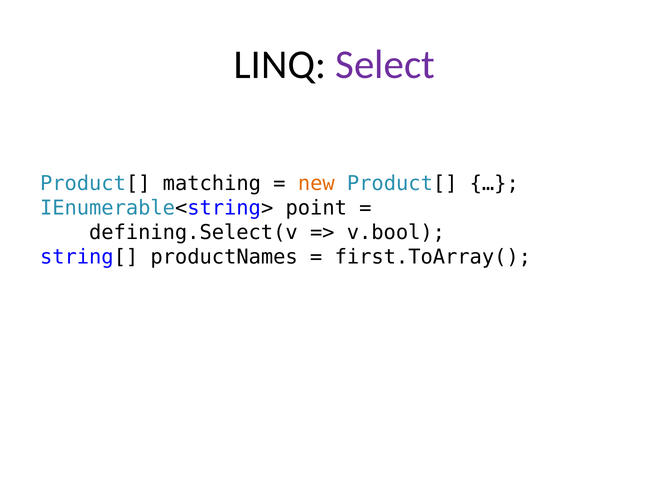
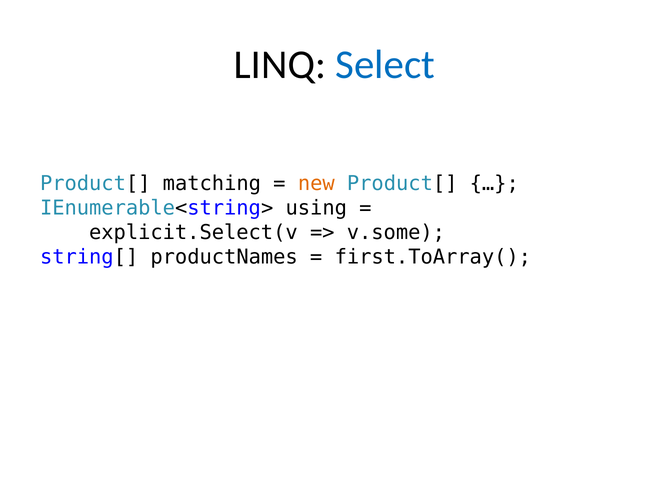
Select colour: purple -> blue
point: point -> using
defining.Select(v: defining.Select(v -> explicit.Select(v
v.bool: v.bool -> v.some
